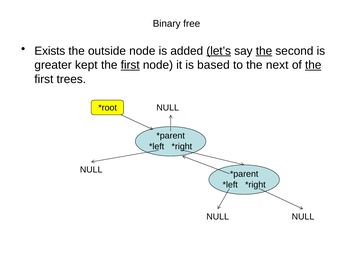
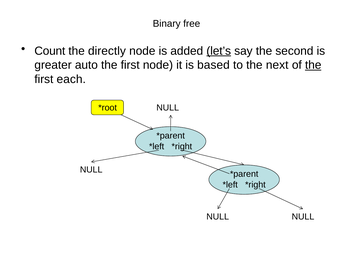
Exists: Exists -> Count
outside: outside -> directly
the at (264, 51) underline: present -> none
kept: kept -> auto
first at (130, 65) underline: present -> none
trees: trees -> each
